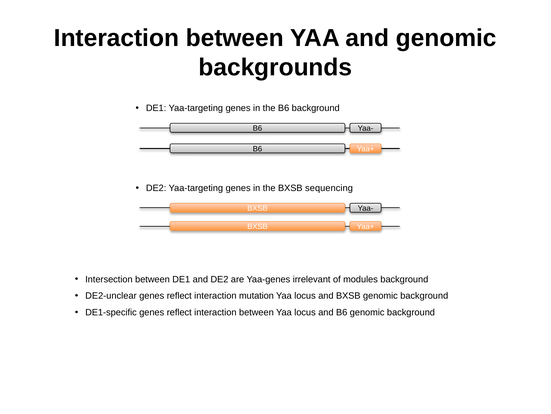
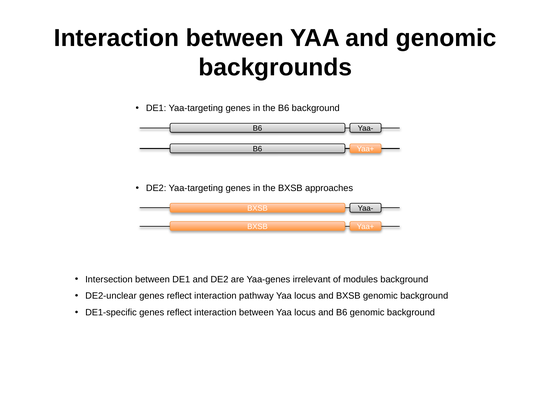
sequencing: sequencing -> approaches
mutation: mutation -> pathway
